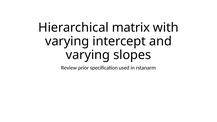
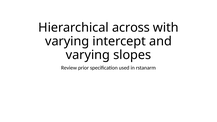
matrix: matrix -> across
